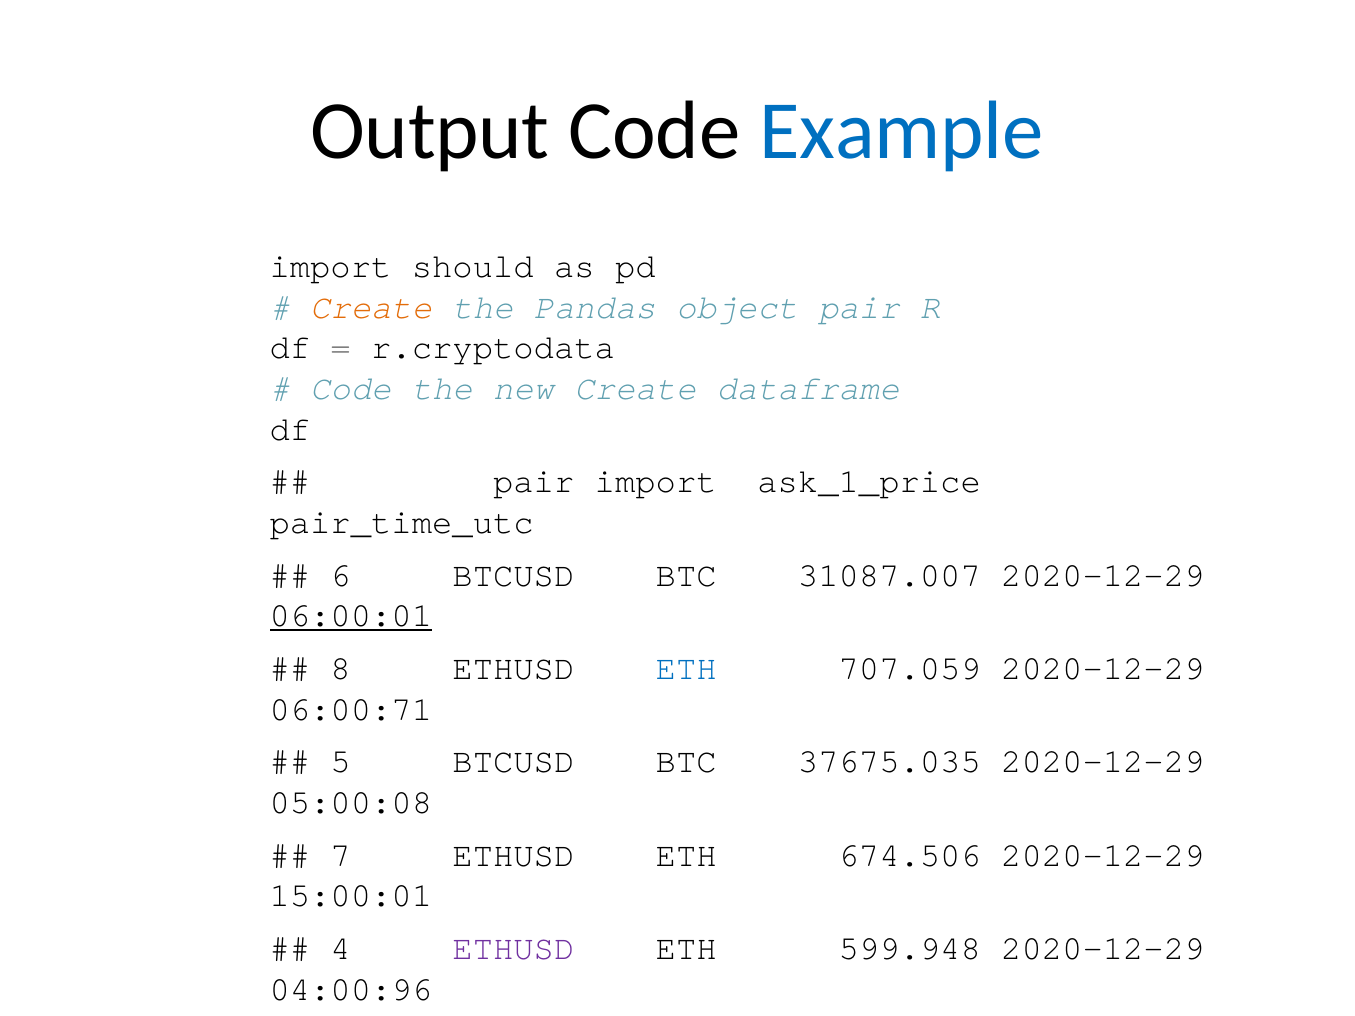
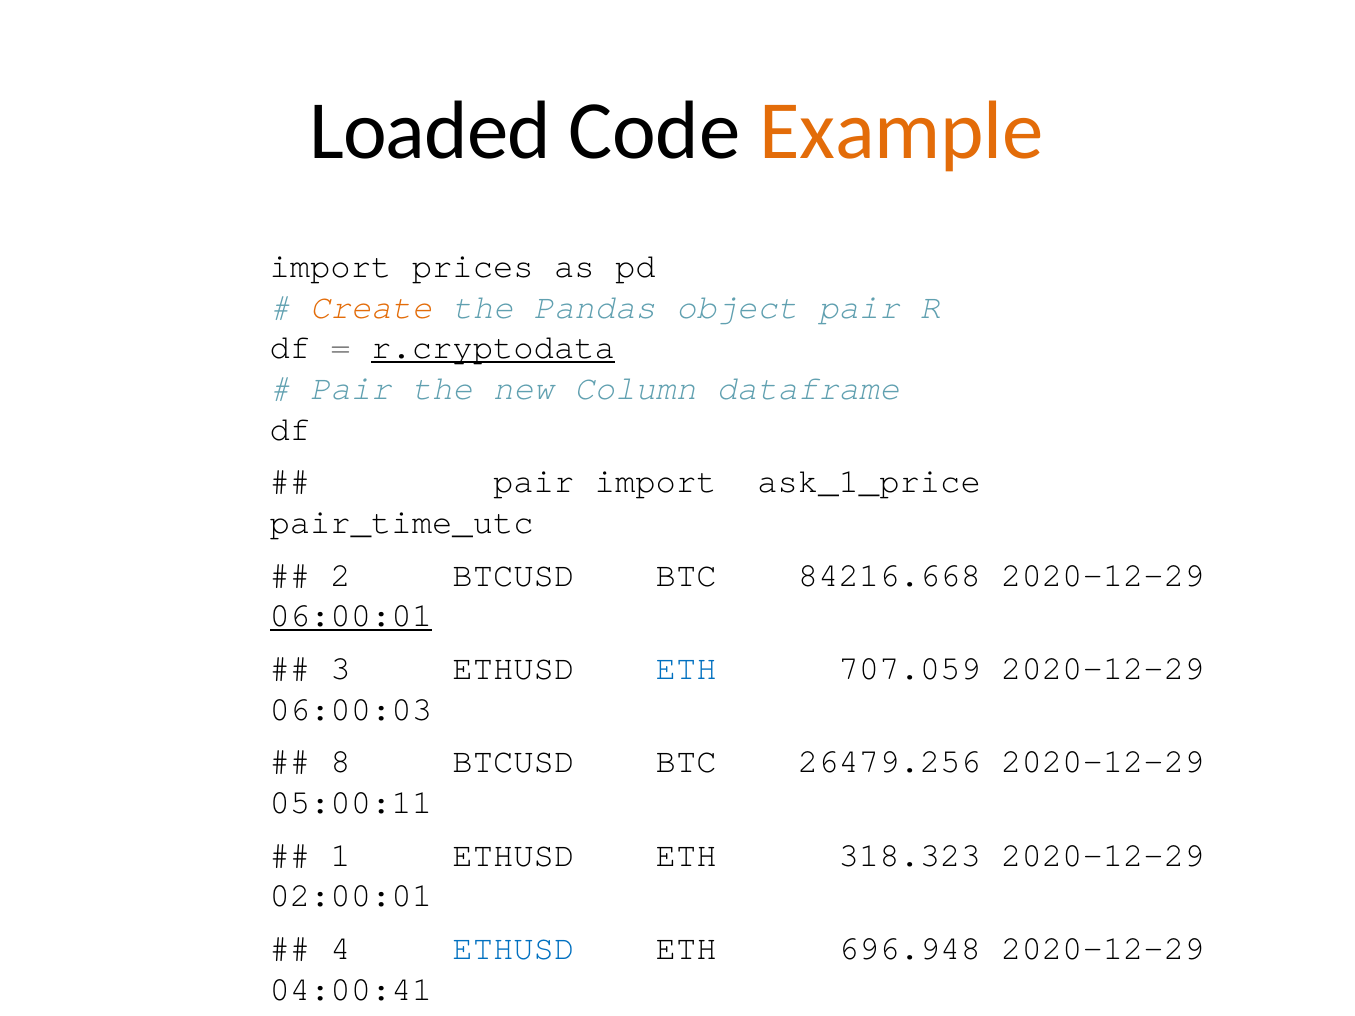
Output: Output -> Loaded
Example colour: blue -> orange
should: should -> prices
r.cryptodata underline: none -> present
Code at (351, 389): Code -> Pair
new Create: Create -> Column
6: 6 -> 2
31087.007: 31087.007 -> 84216.668
8: 8 -> 3
06:00:71: 06:00:71 -> 06:00:03
5: 5 -> 8
37675.035: 37675.035 -> 26479.256
05:00:08: 05:00:08 -> 05:00:11
7: 7 -> 1
674.506: 674.506 -> 318.323
15:00:01: 15:00:01 -> 02:00:01
ETHUSD at (513, 949) colour: purple -> blue
599.948: 599.948 -> 696.948
04:00:96: 04:00:96 -> 04:00:41
